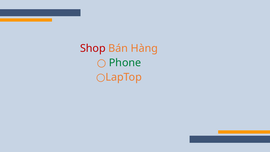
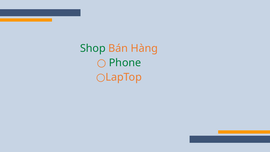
Shop colour: red -> green
